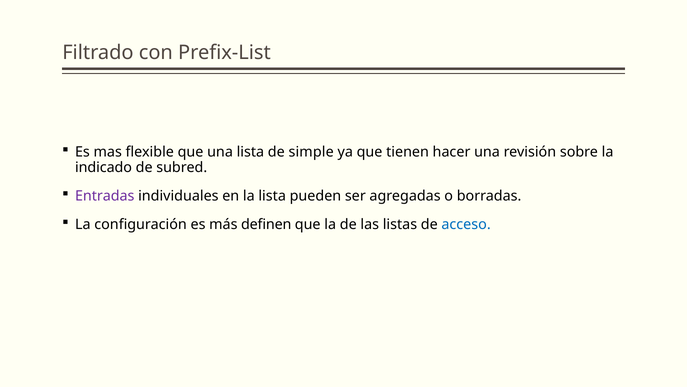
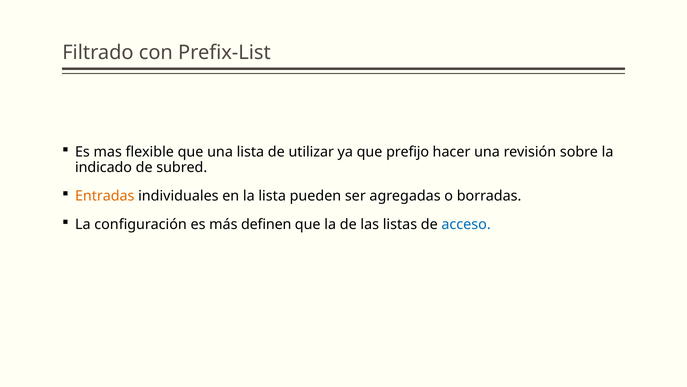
simple: simple -> utilizar
tienen: tienen -> prefijo
Entradas colour: purple -> orange
